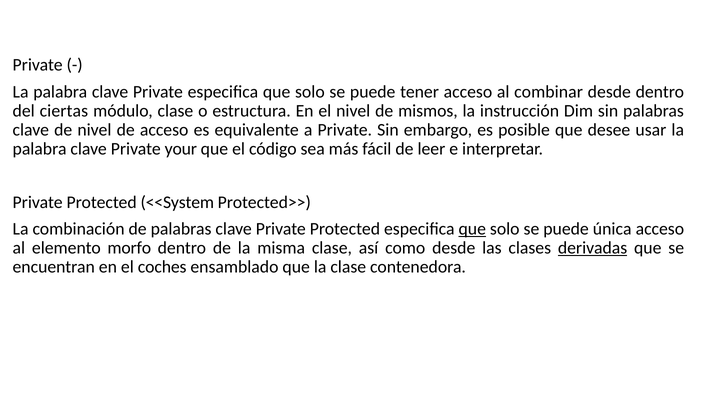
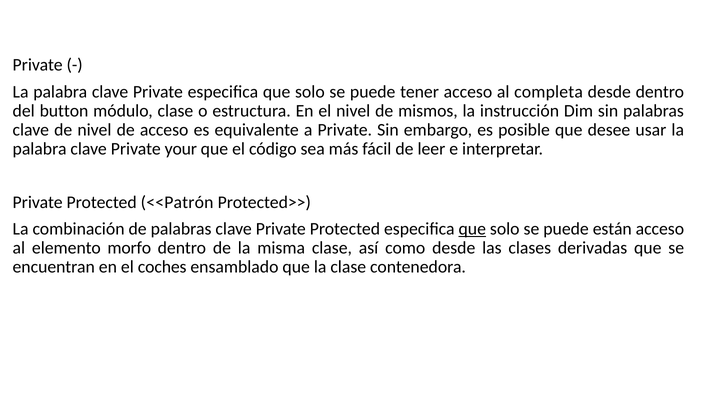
combinar: combinar -> completa
ciertas: ciertas -> button
<<System: <<System -> <<Patrón
única: única -> están
derivadas underline: present -> none
